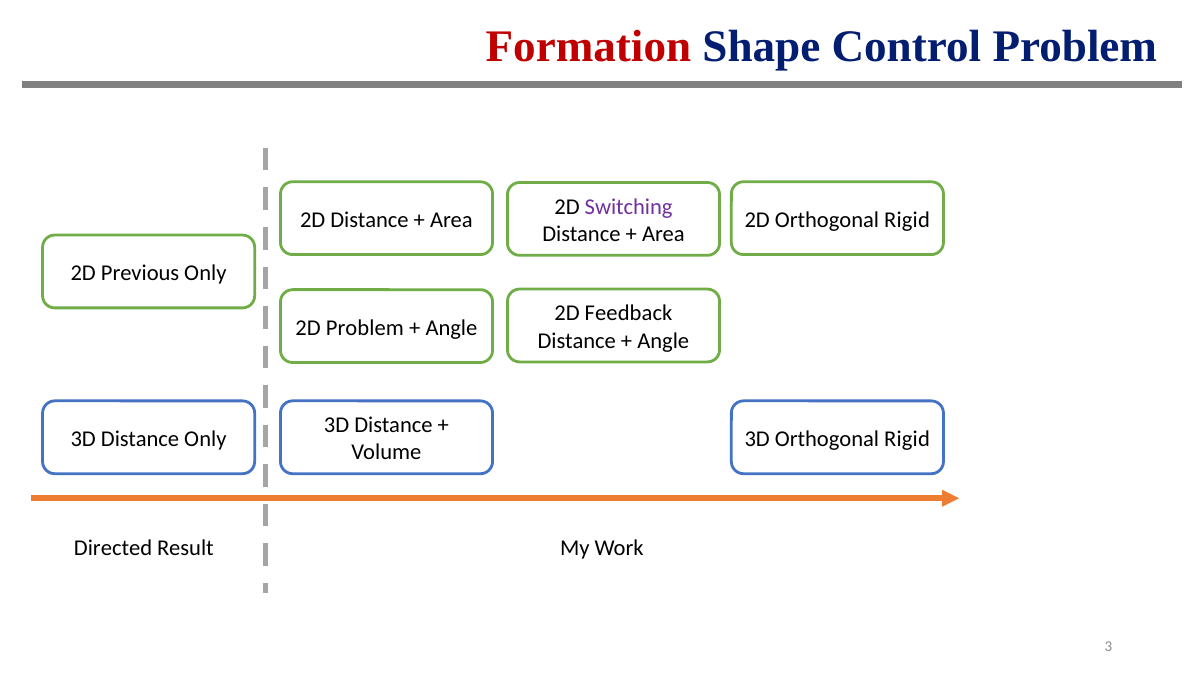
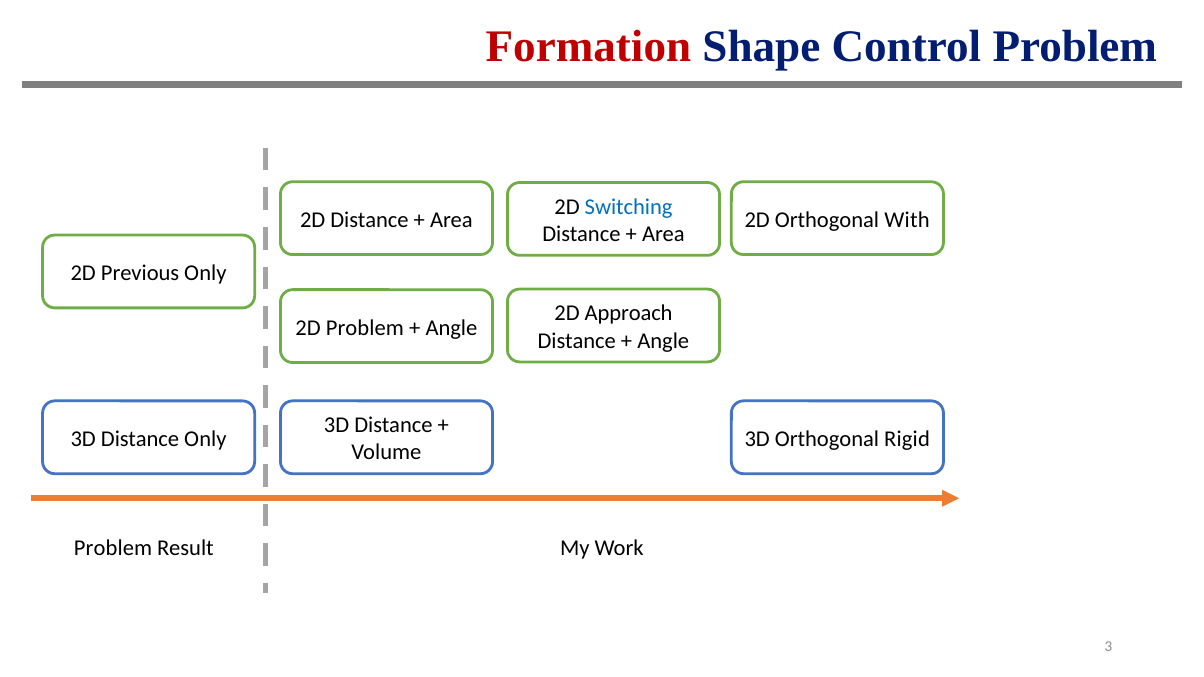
Switching colour: purple -> blue
2D Orthogonal Rigid: Rigid -> With
Feedback: Feedback -> Approach
Directed at (113, 548): Directed -> Problem
